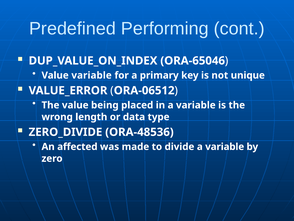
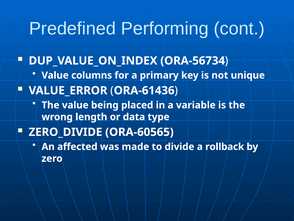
ORA-65046: ORA-65046 -> ORA-56734
Value variable: variable -> columns
ORA-06512: ORA-06512 -> ORA-61436
ORA-48536: ORA-48536 -> ORA-60565
divide a variable: variable -> rollback
